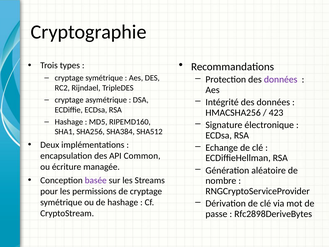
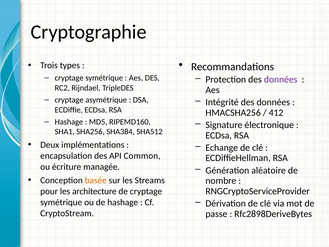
423: 423 -> 412
basée colour: purple -> orange
permissions: permissions -> architecture
